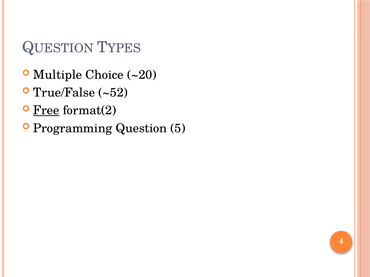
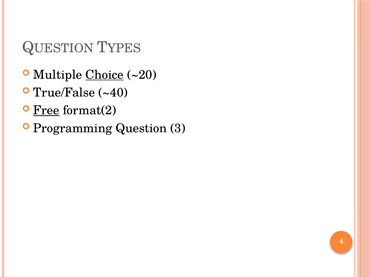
Choice underline: none -> present
~52: ~52 -> ~40
5: 5 -> 3
